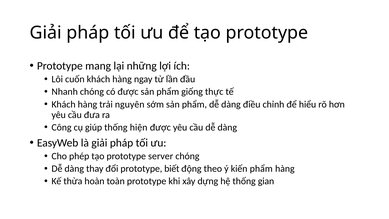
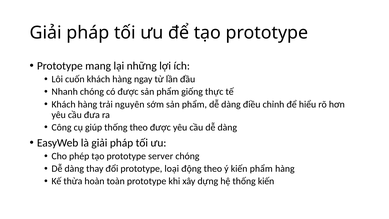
thống hiện: hiện -> theo
biết: biết -> loại
thống gian: gian -> kiến
